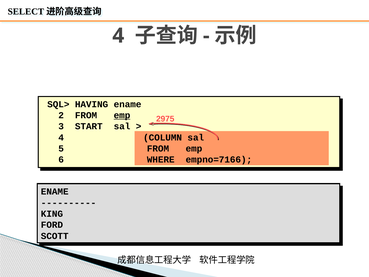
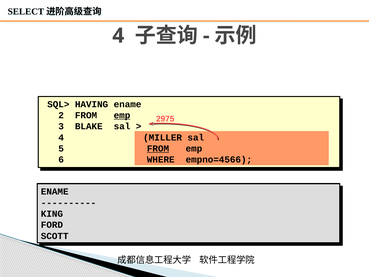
START: START -> BLAKE
COLUMN: COLUMN -> MILLER
FROM at (158, 148) underline: none -> present
empno=7166: empno=7166 -> empno=4566
